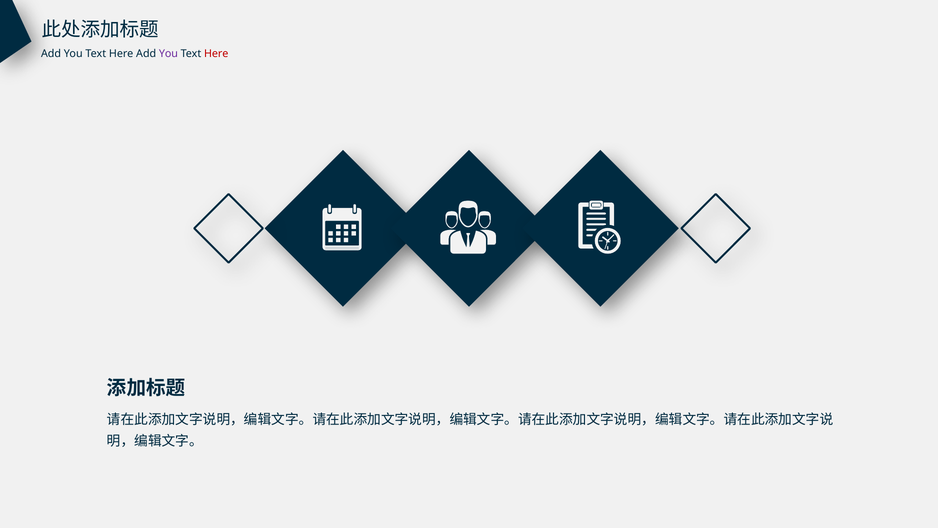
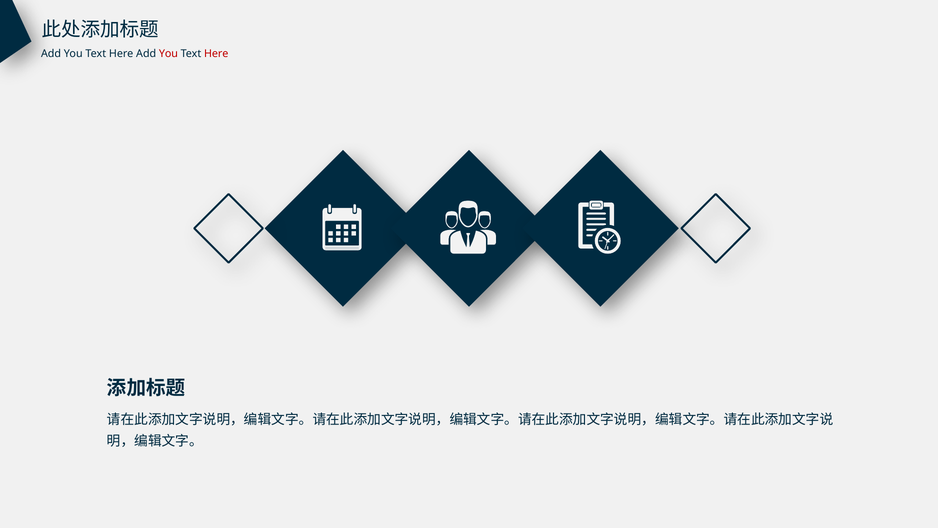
You at (168, 54) colour: purple -> red
